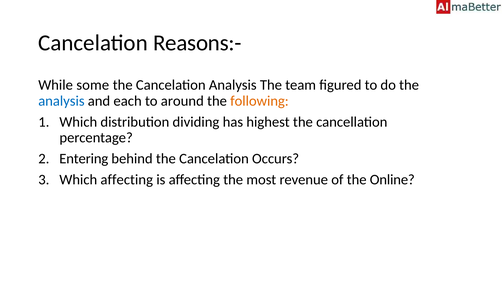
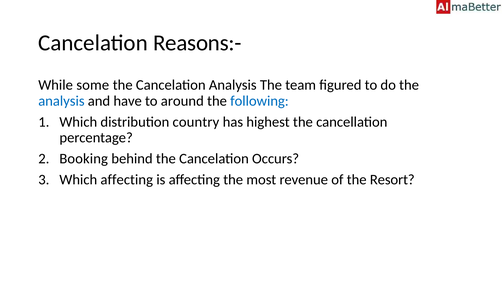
each: each -> have
following colour: orange -> blue
dividing: dividing -> country
Entering: Entering -> Booking
Online: Online -> Resort
